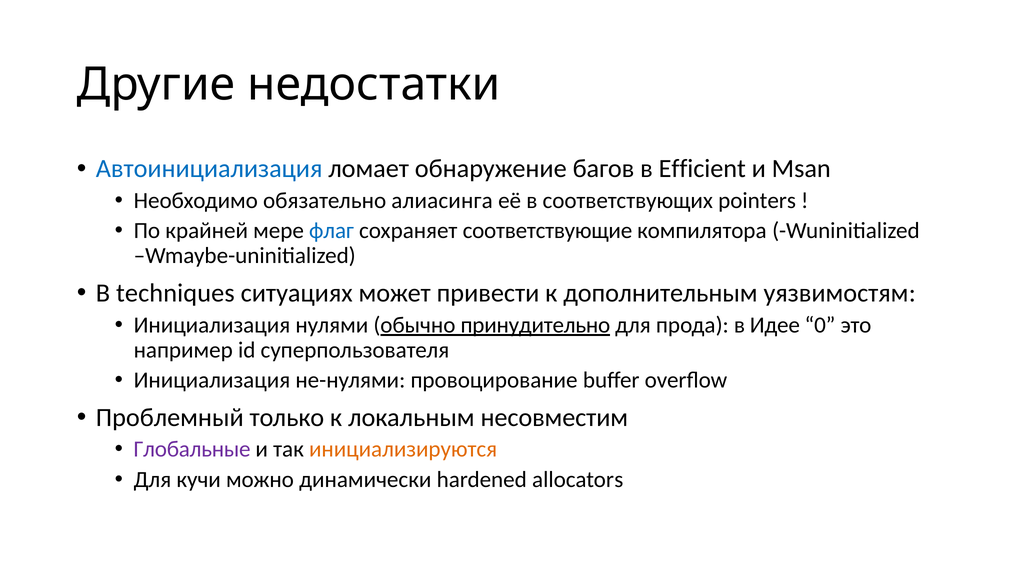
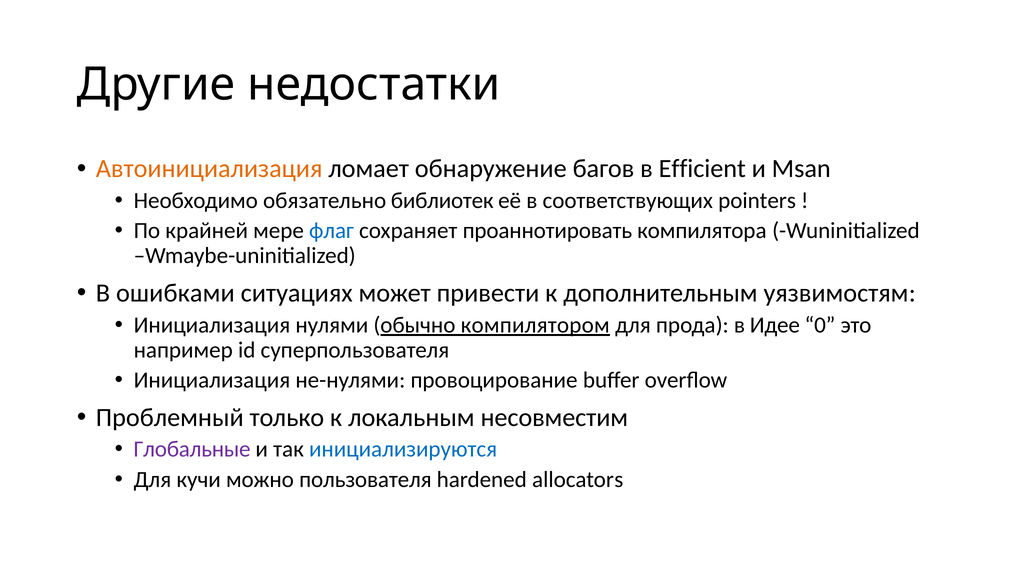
Автоинициализация colour: blue -> orange
алиасинга: алиасинга -> библиотек
соответствующие: соответствующие -> проаннотировать
techniques: techniques -> ошибками
принудительно: принудительно -> компилятором
инициализируются colour: orange -> blue
динамически: динамически -> пользователя
